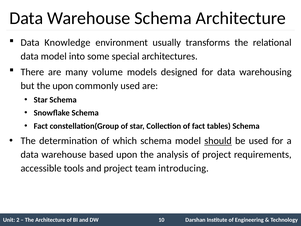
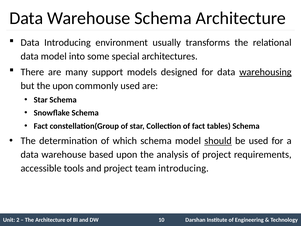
Data Knowledge: Knowledge -> Introducing
volume: volume -> support
warehousing underline: none -> present
